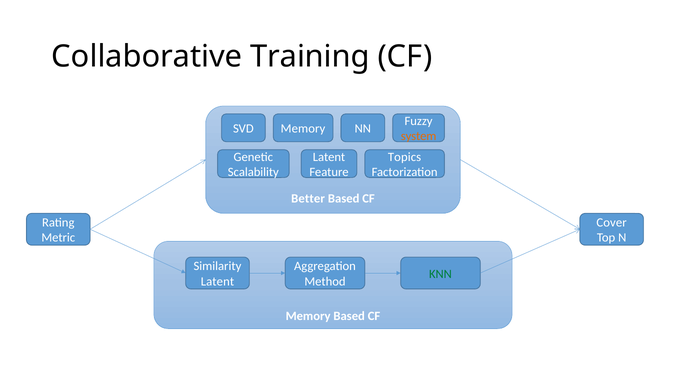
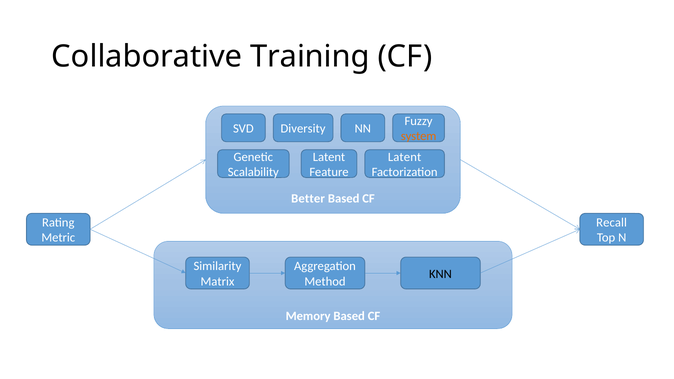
SVD Memory: Memory -> Diversity
Topics at (405, 157): Topics -> Latent
Cover: Cover -> Recall
KNN colour: green -> black
Latent at (217, 282): Latent -> Matrix
